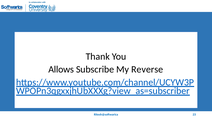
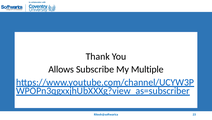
Reverse: Reverse -> Multiple
